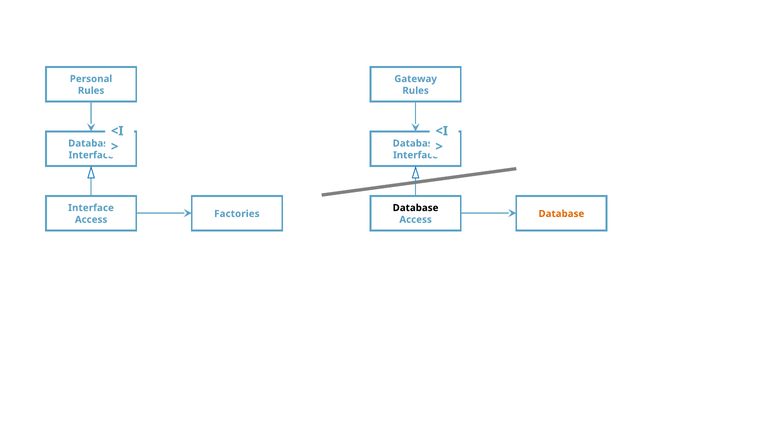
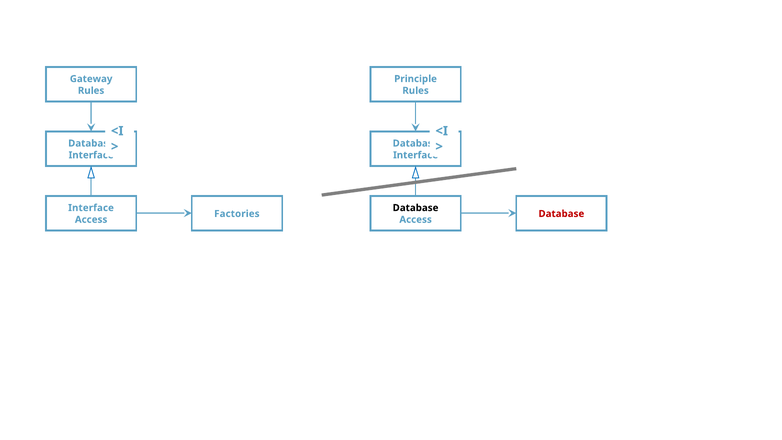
Personal: Personal -> Gateway
Gateway: Gateway -> Principle
Database at (561, 214) colour: orange -> red
